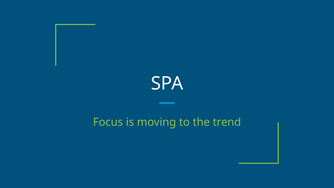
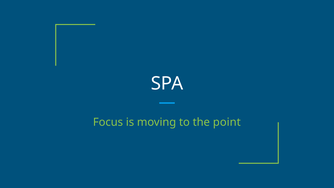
trend: trend -> point
